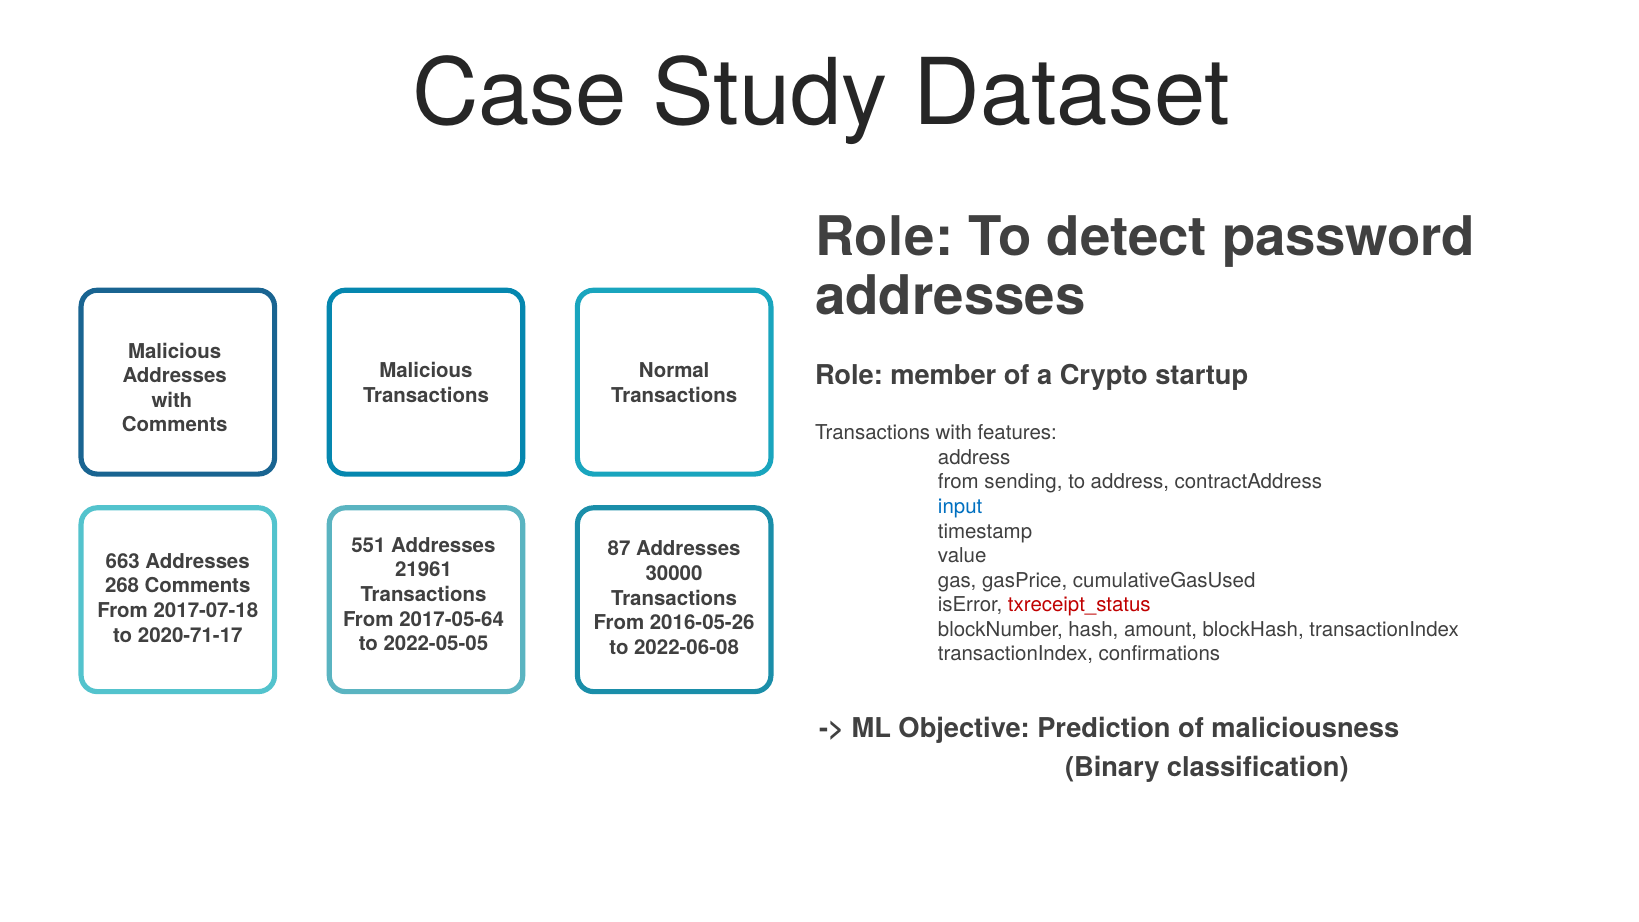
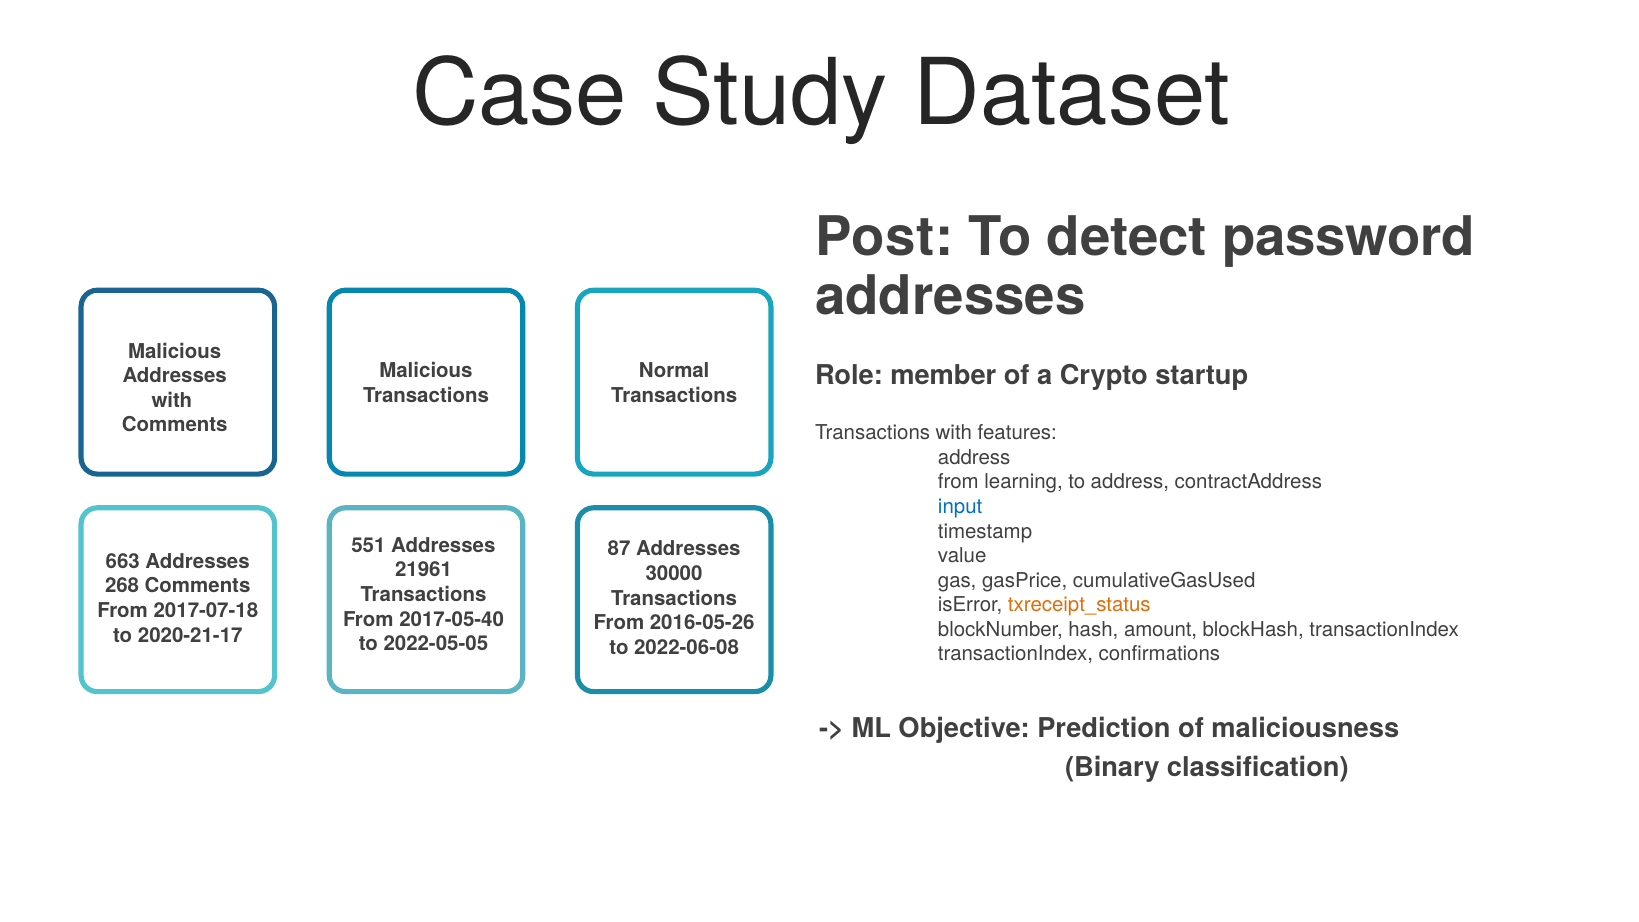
Role at (884, 237): Role -> Post
sending: sending -> learning
txreceipt_status colour: red -> orange
2017-05-64: 2017-05-64 -> 2017-05-40
2020-71-17: 2020-71-17 -> 2020-21-17
